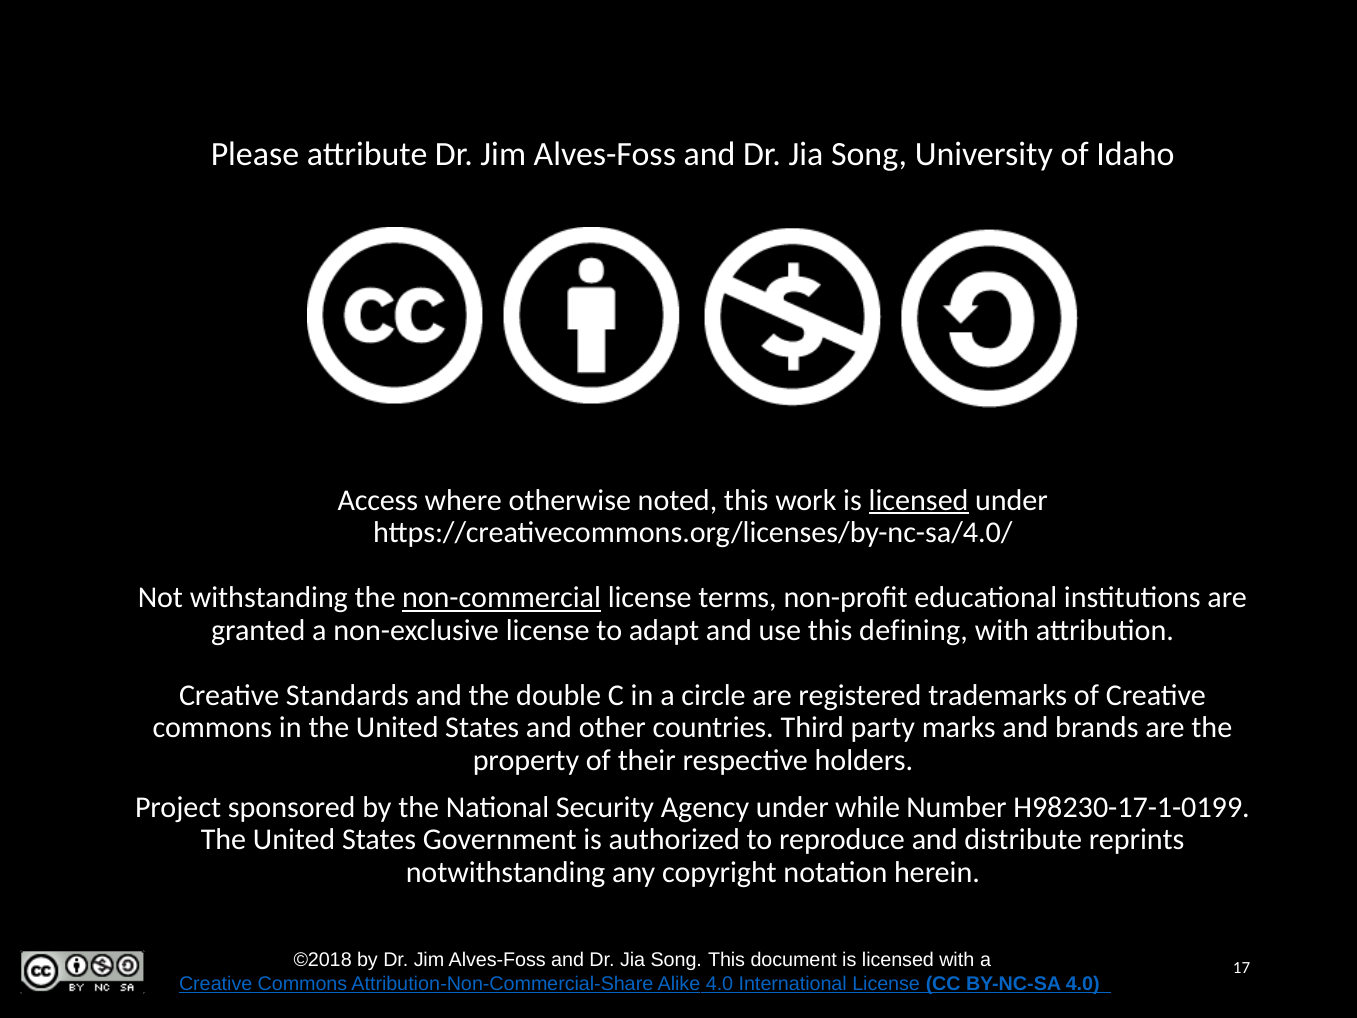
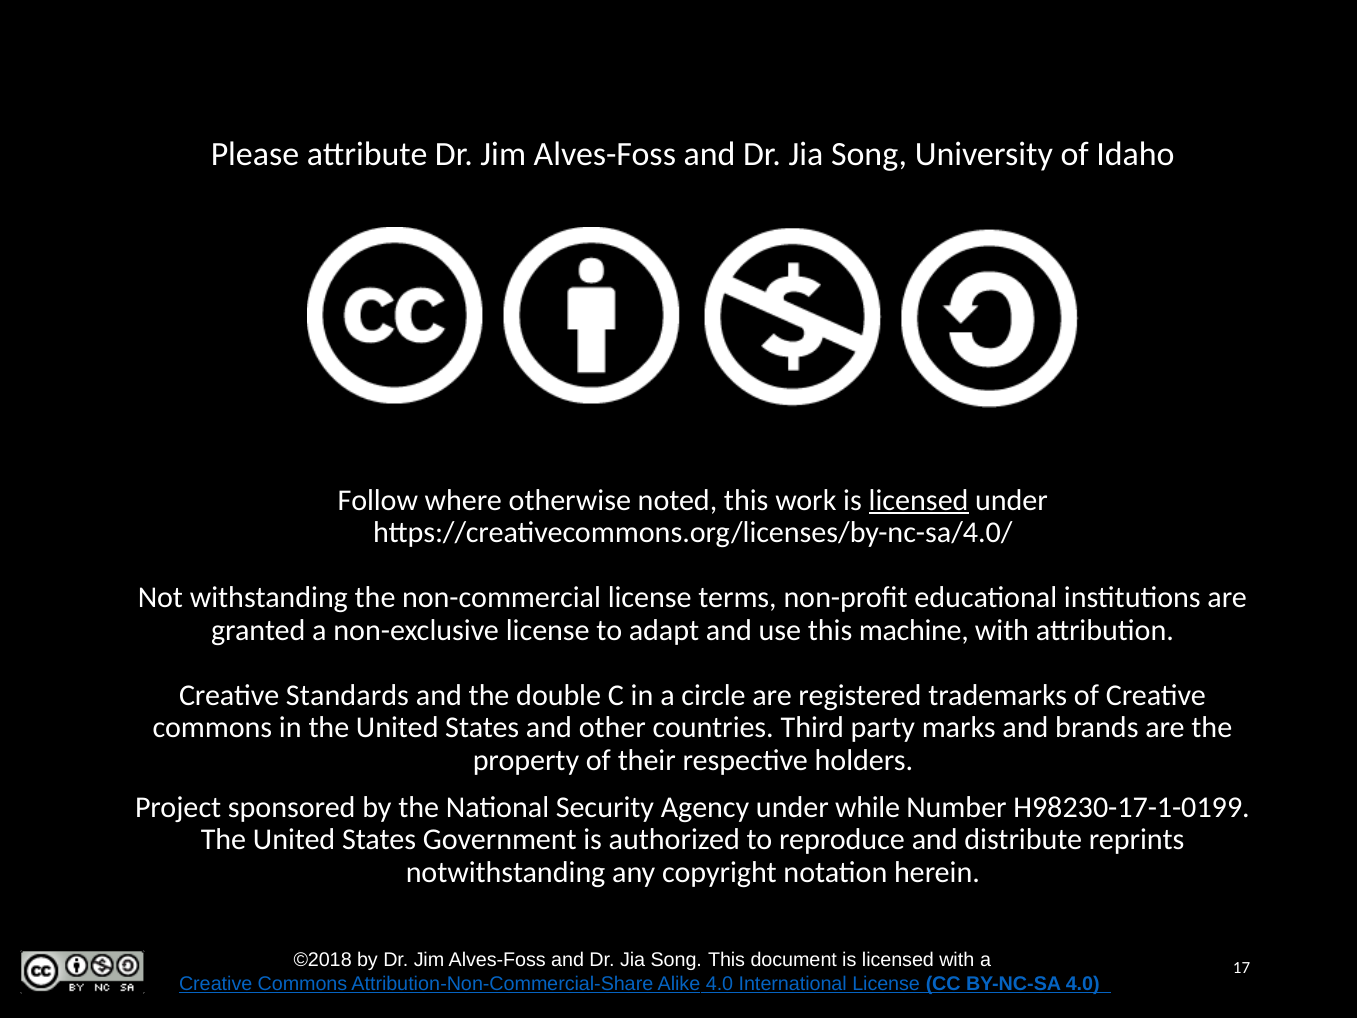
Access: Access -> Follow
non-commercial underline: present -> none
defining: defining -> machine
